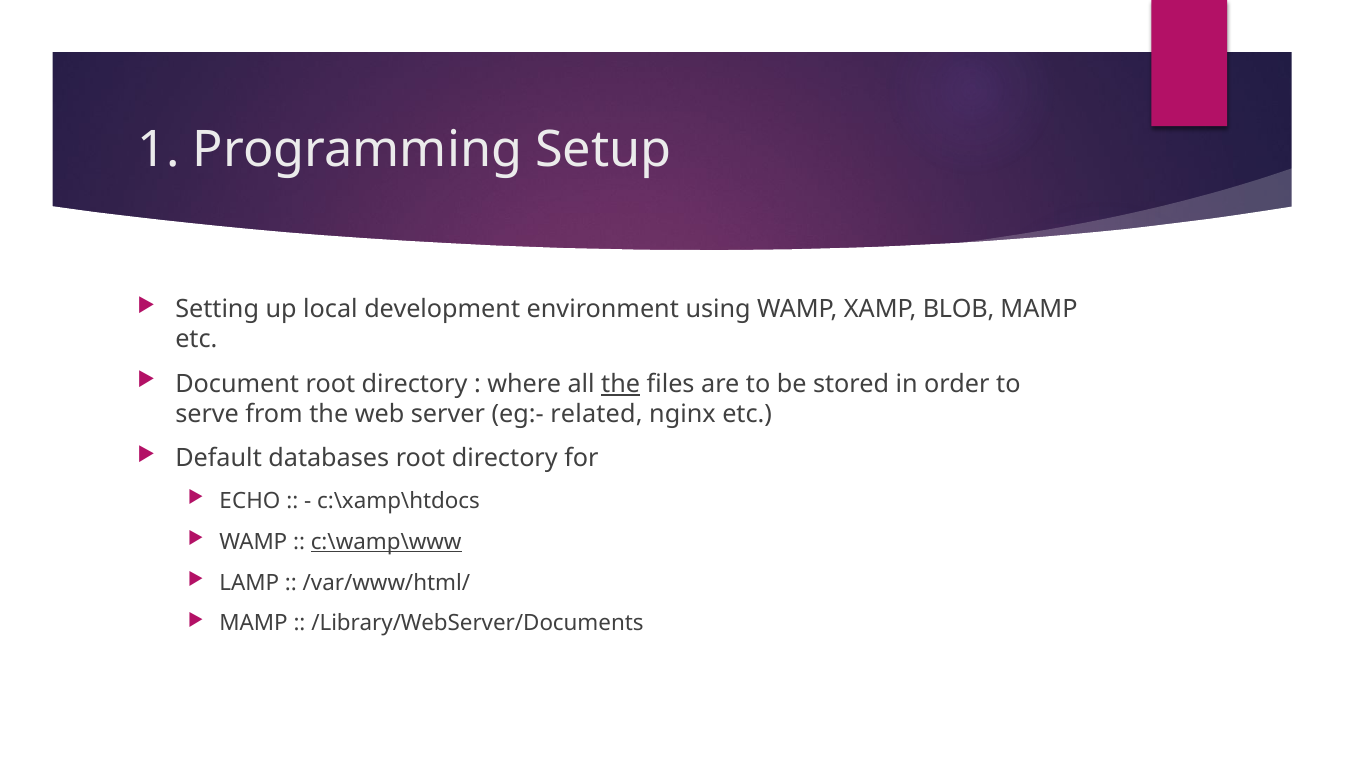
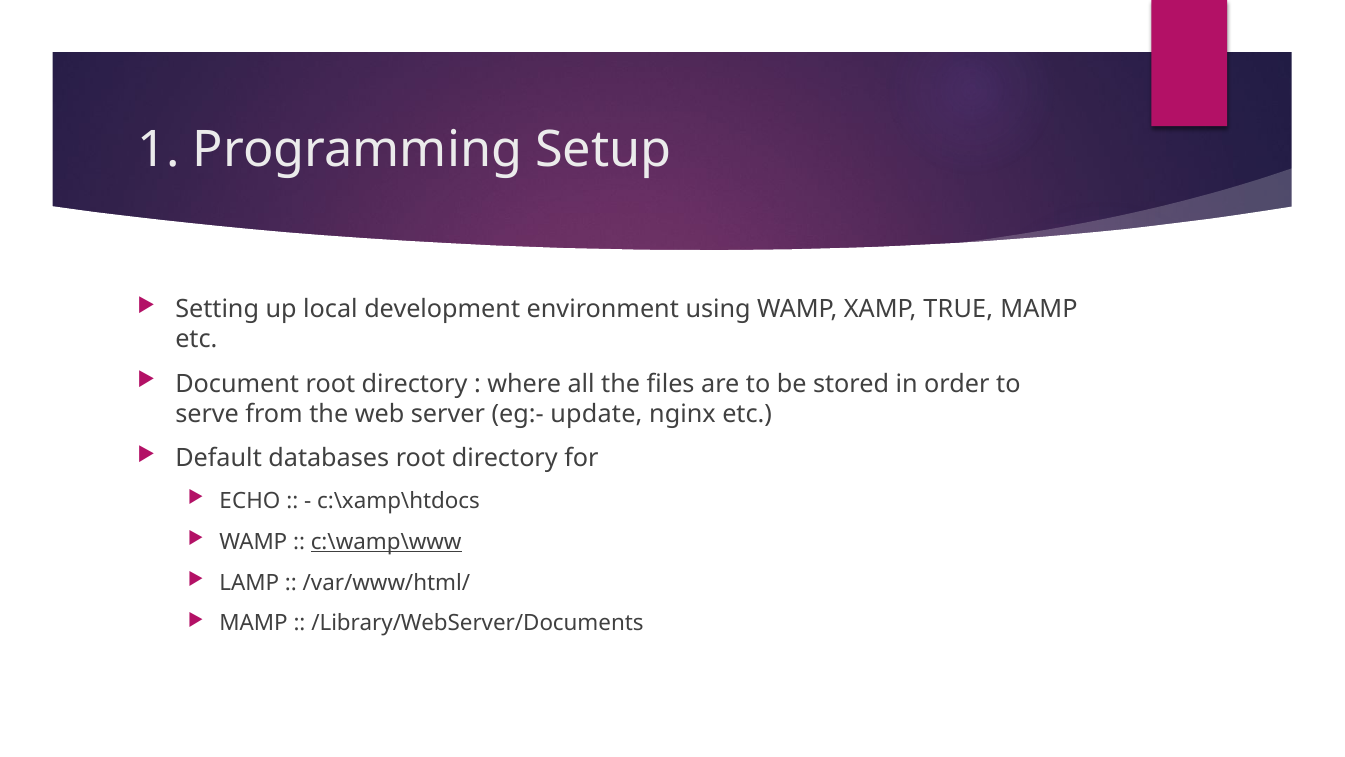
BLOB: BLOB -> TRUE
the at (621, 384) underline: present -> none
related: related -> update
